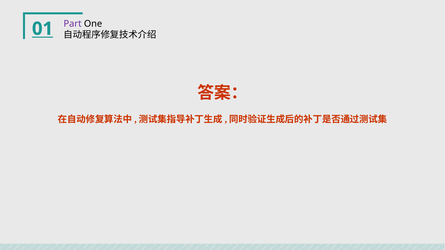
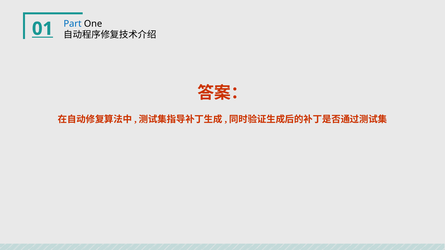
Part colour: purple -> blue
